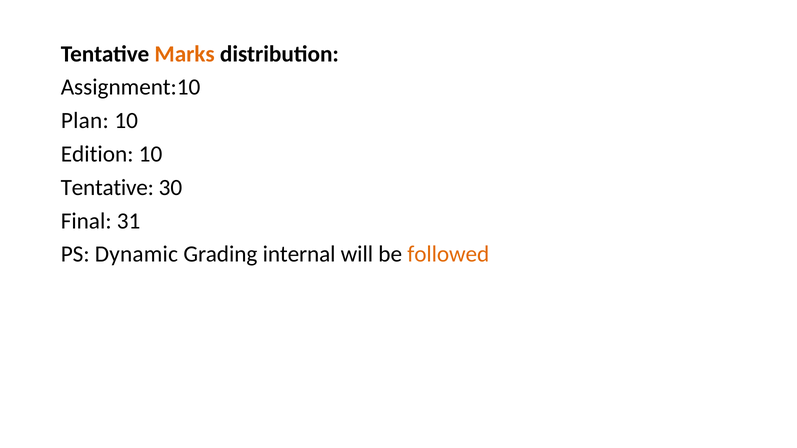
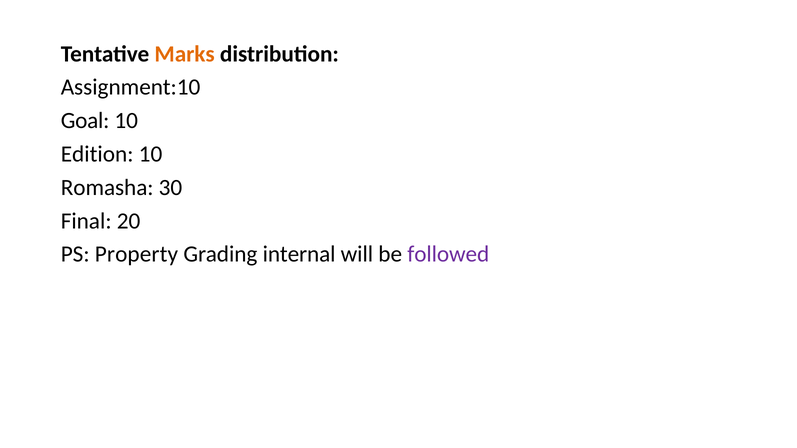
Plan: Plan -> Goal
Tentative at (107, 188): Tentative -> Romasha
31: 31 -> 20
Dynamic: Dynamic -> Property
followed colour: orange -> purple
